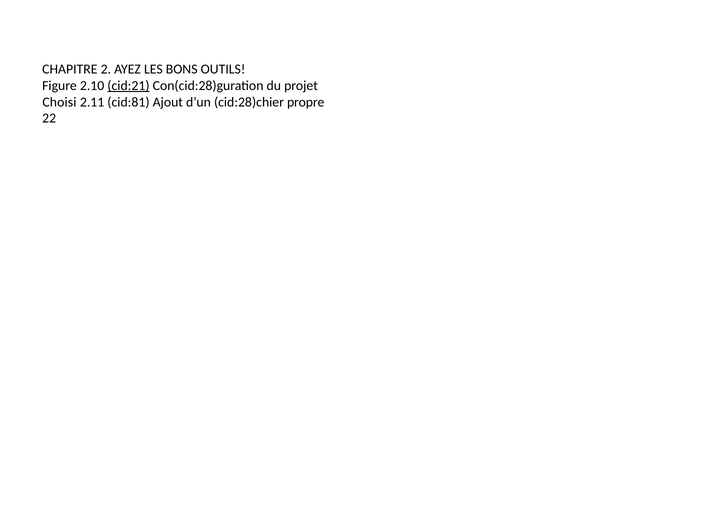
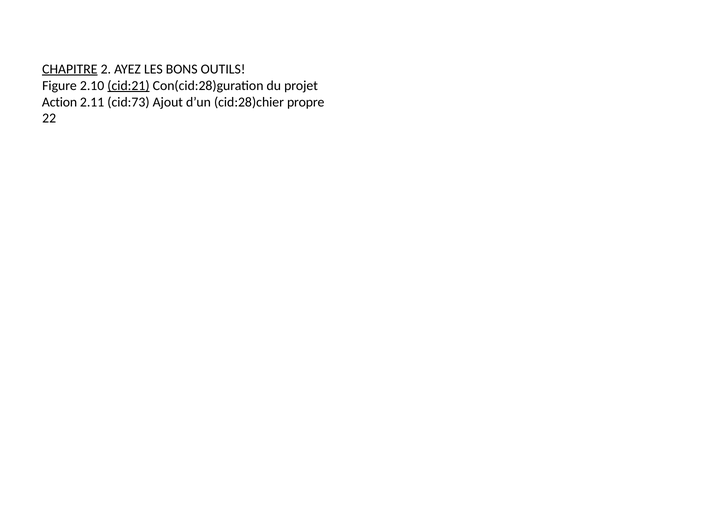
CHAPITRE underline: none -> present
Choisi: Choisi -> Action
cid:81: cid:81 -> cid:73
